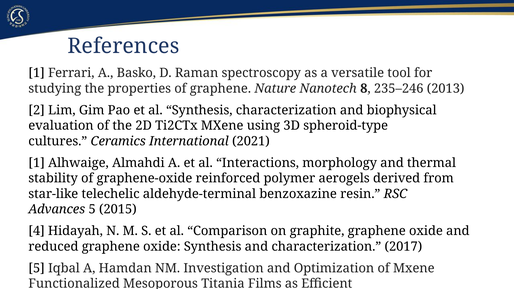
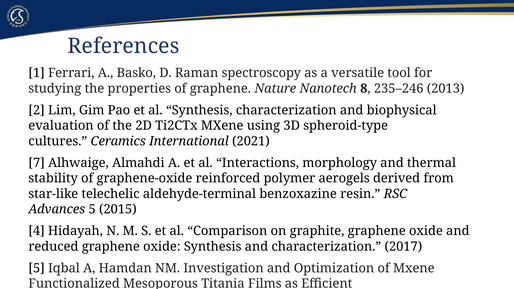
1 at (37, 163): 1 -> 7
